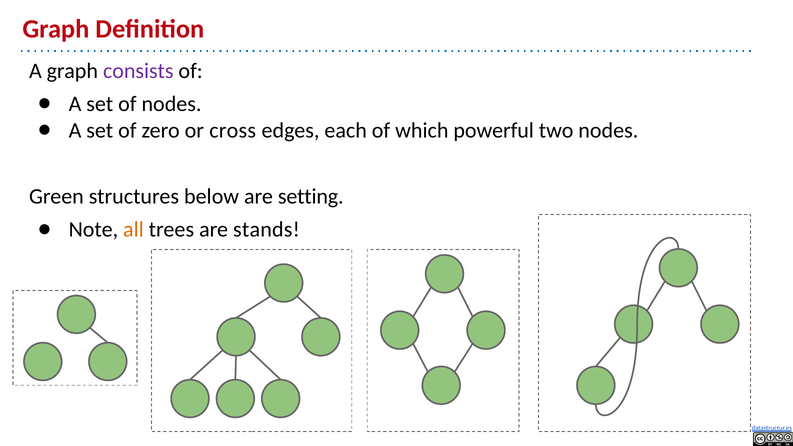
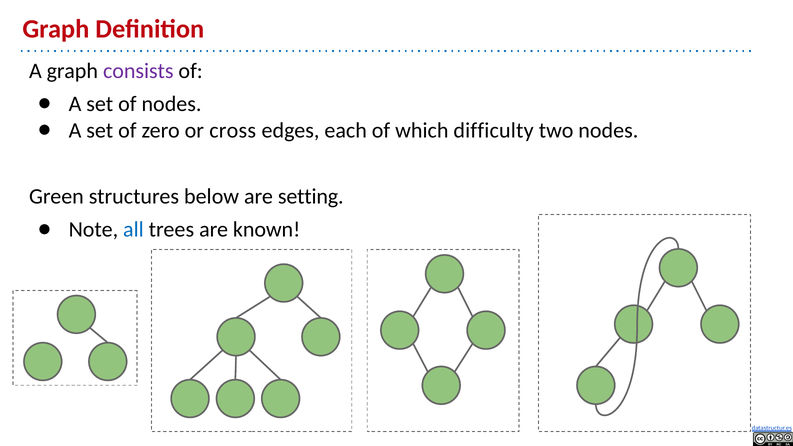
powerful: powerful -> difficulty
all colour: orange -> blue
stands: stands -> known
